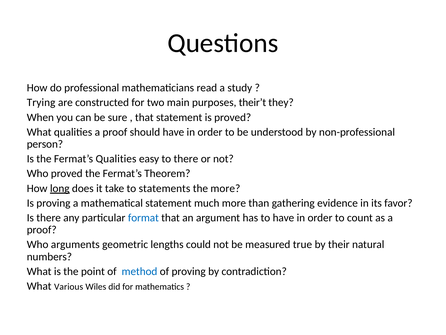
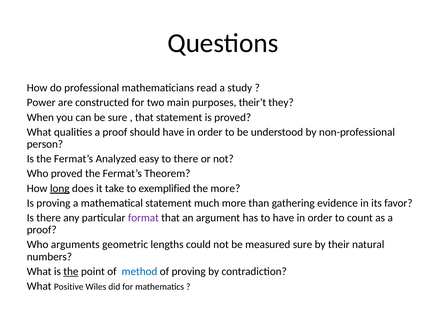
Trying: Trying -> Power
Fermat’s Qualities: Qualities -> Analyzed
statements: statements -> exemplified
format colour: blue -> purple
measured true: true -> sure
the at (71, 271) underline: none -> present
Various: Various -> Positive
